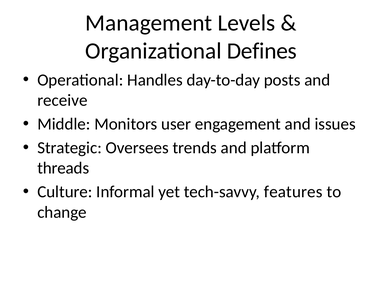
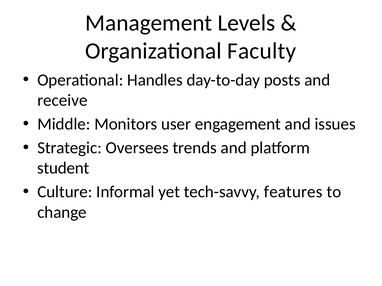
Defines: Defines -> Faculty
threads: threads -> student
